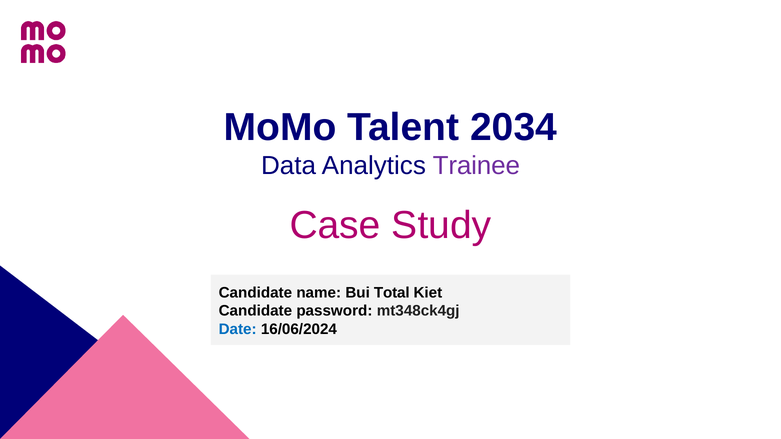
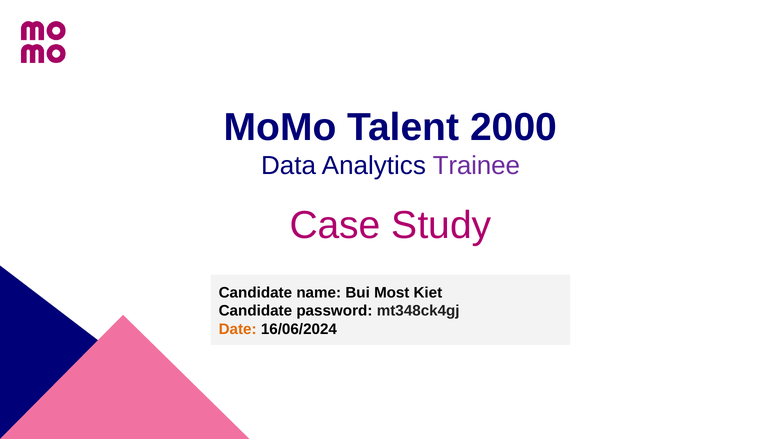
2034: 2034 -> 2000
Total: Total -> Most
Date colour: blue -> orange
